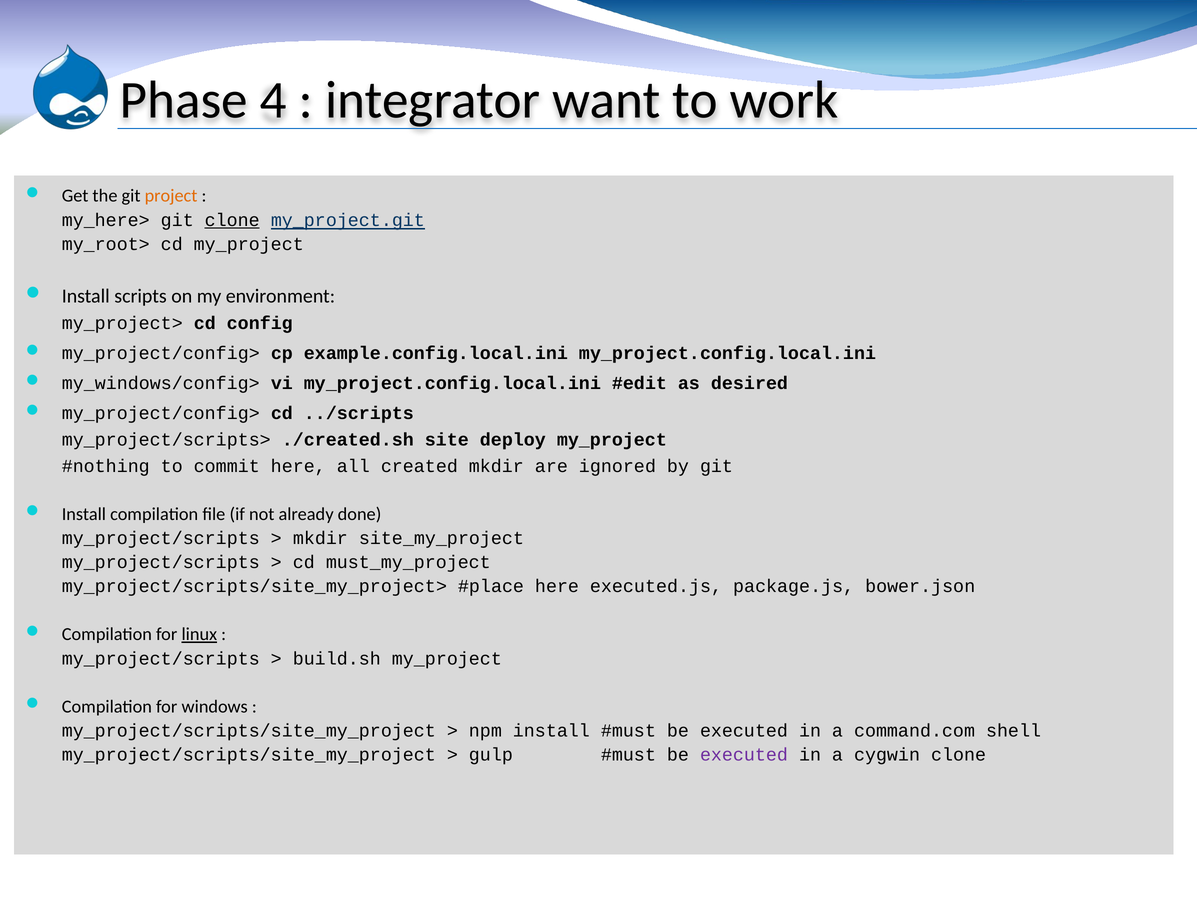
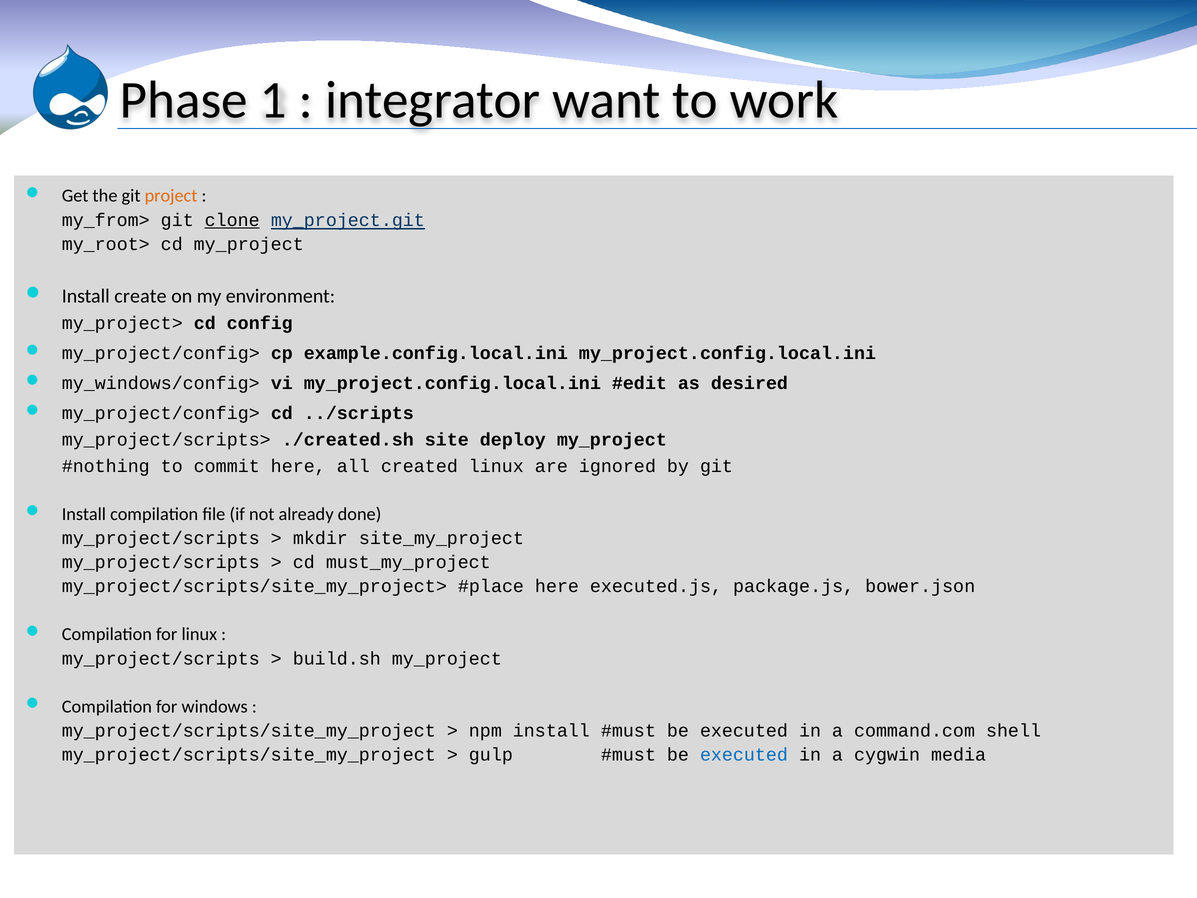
4: 4 -> 1
my_here>: my_here> -> my_from>
scripts: scripts -> create
created mkdir: mkdir -> linux
linux at (199, 634) underline: present -> none
executed at (744, 755) colour: purple -> blue
cygwin clone: clone -> media
